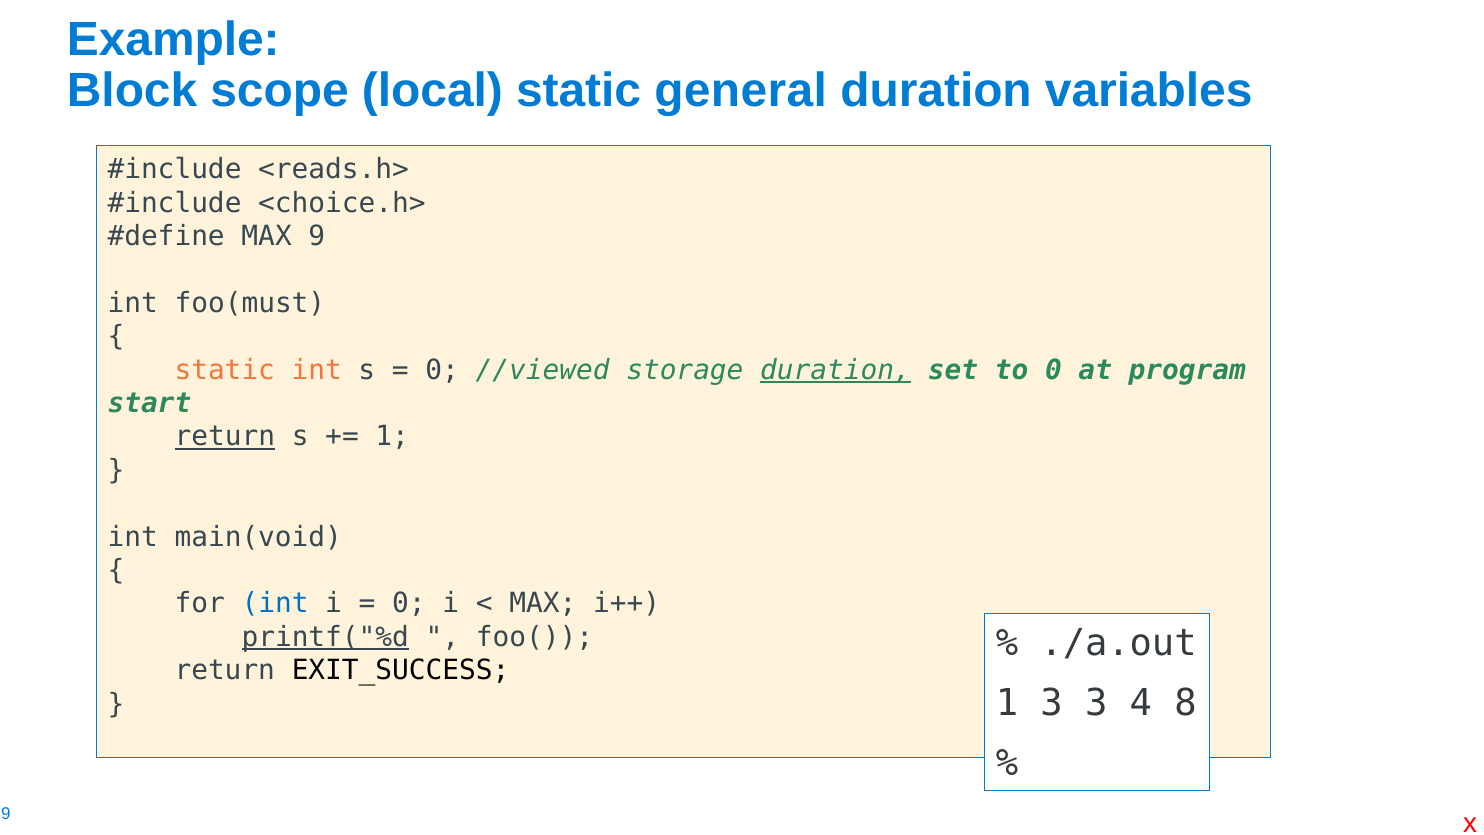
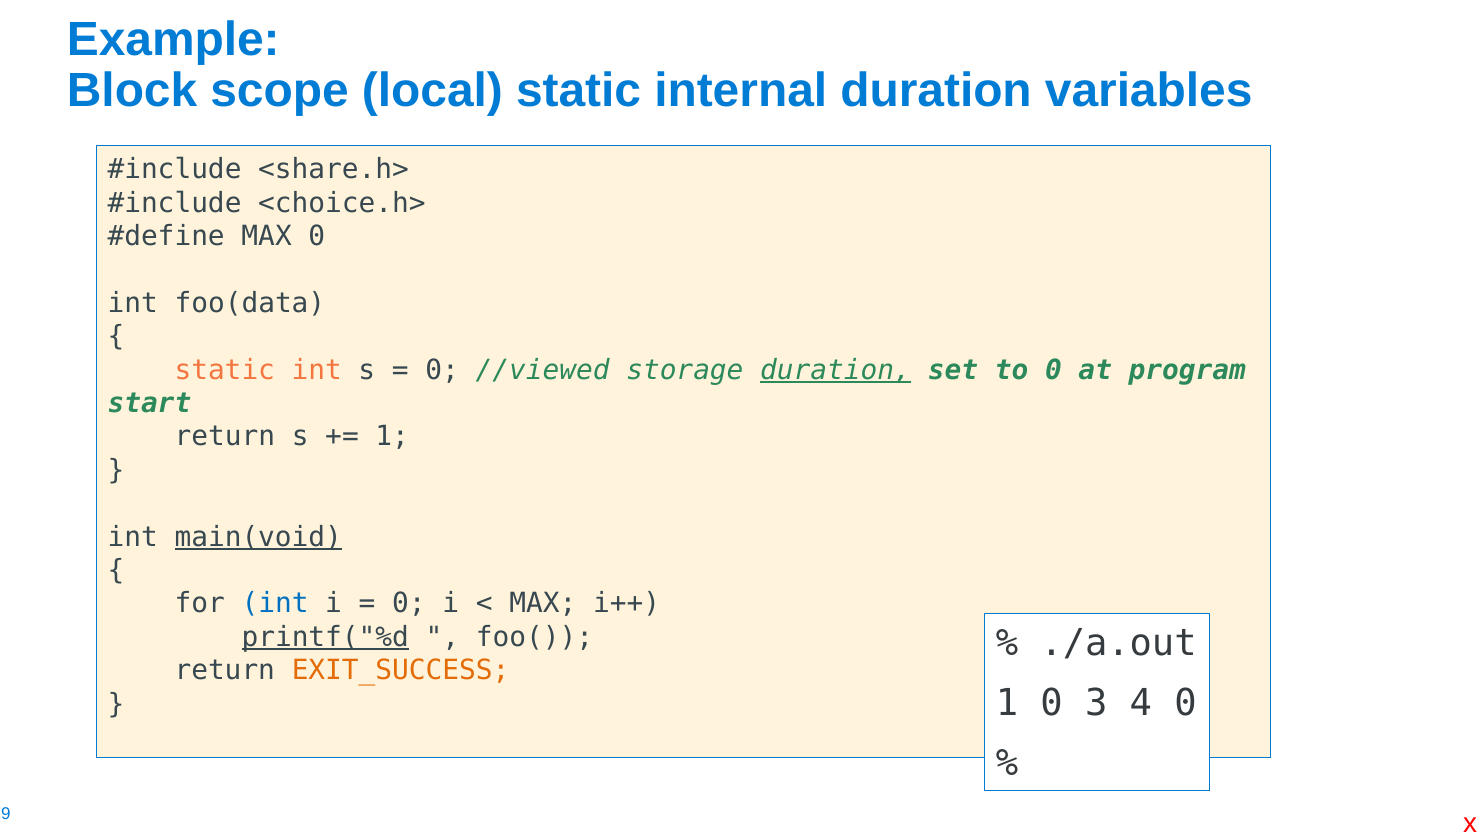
general: general -> internal
<reads.h>: <reads.h> -> <share.h>
MAX 9: 9 -> 0
foo(must: foo(must -> foo(data
return at (225, 437) underline: present -> none
main(void underline: none -> present
EXIT_SUCCESS colour: black -> orange
1 3: 3 -> 0
4 8: 8 -> 0
